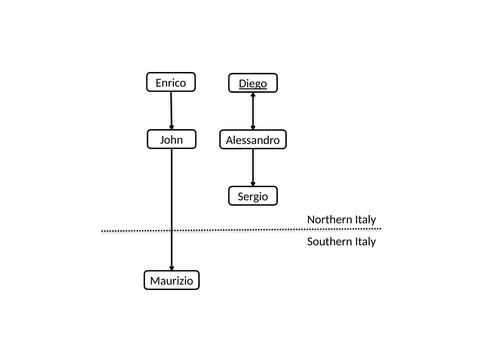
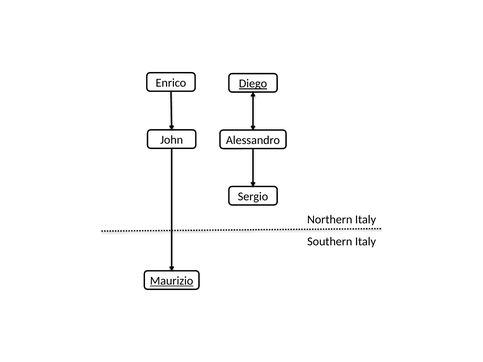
Maurizio underline: none -> present
